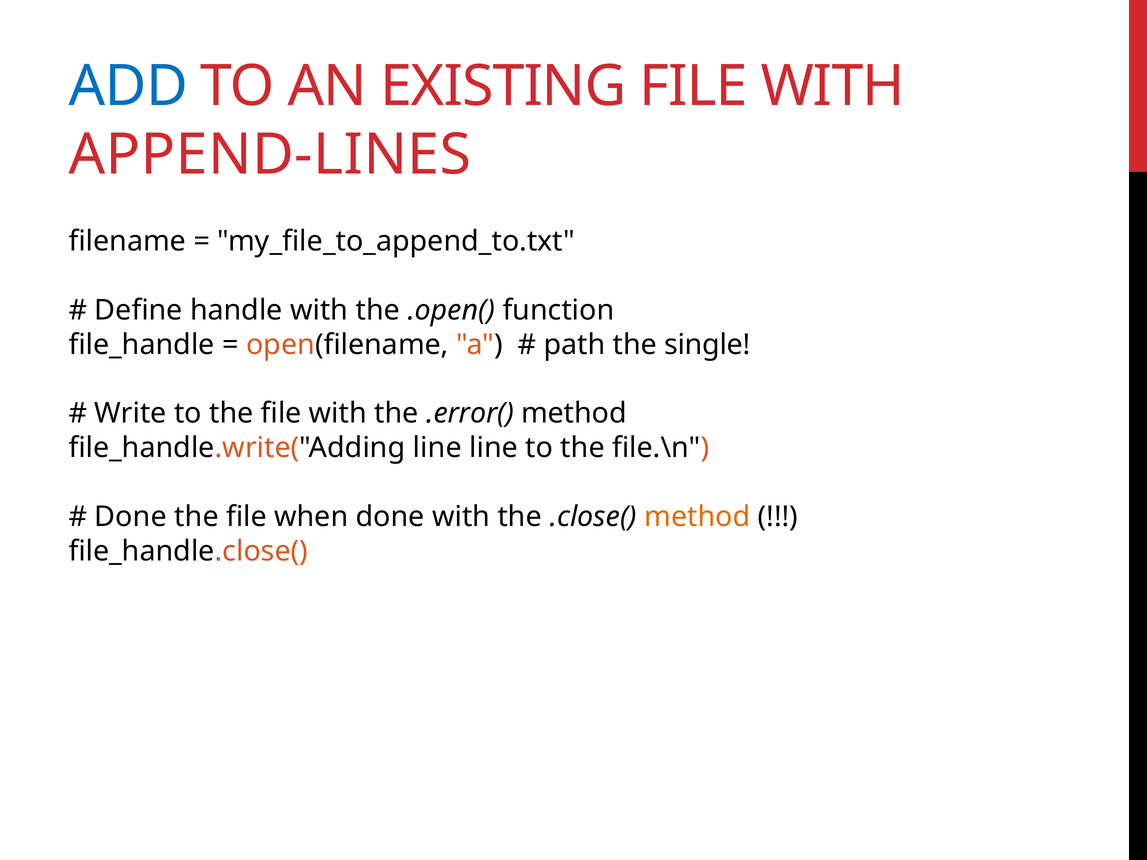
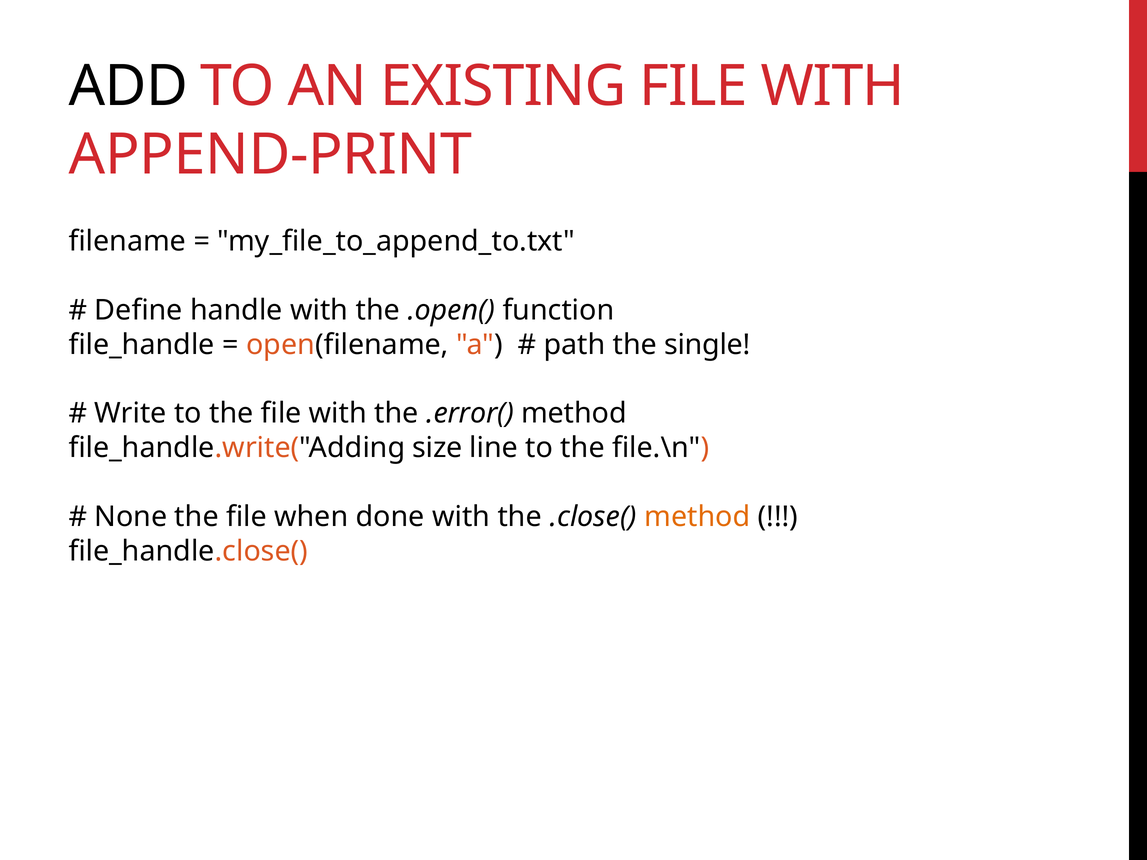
ADD colour: blue -> black
APPEND-LINES: APPEND-LINES -> APPEND-PRINT
file_handle.write("Adding line: line -> size
Done at (131, 517): Done -> None
